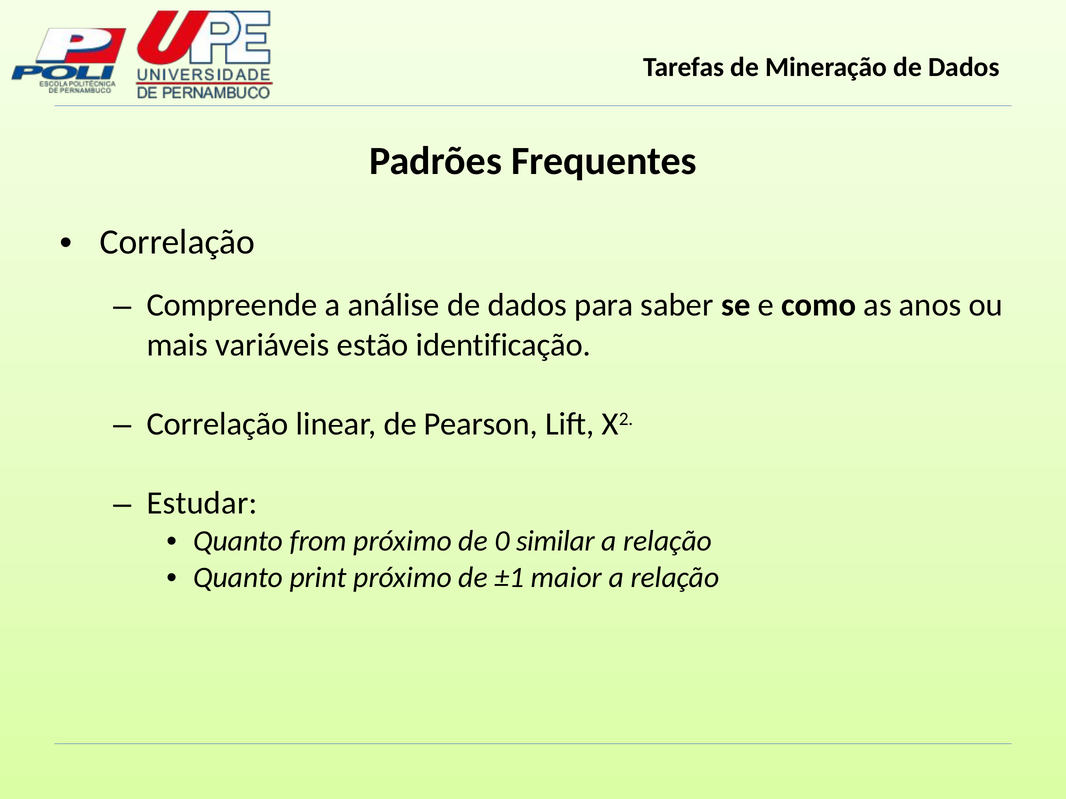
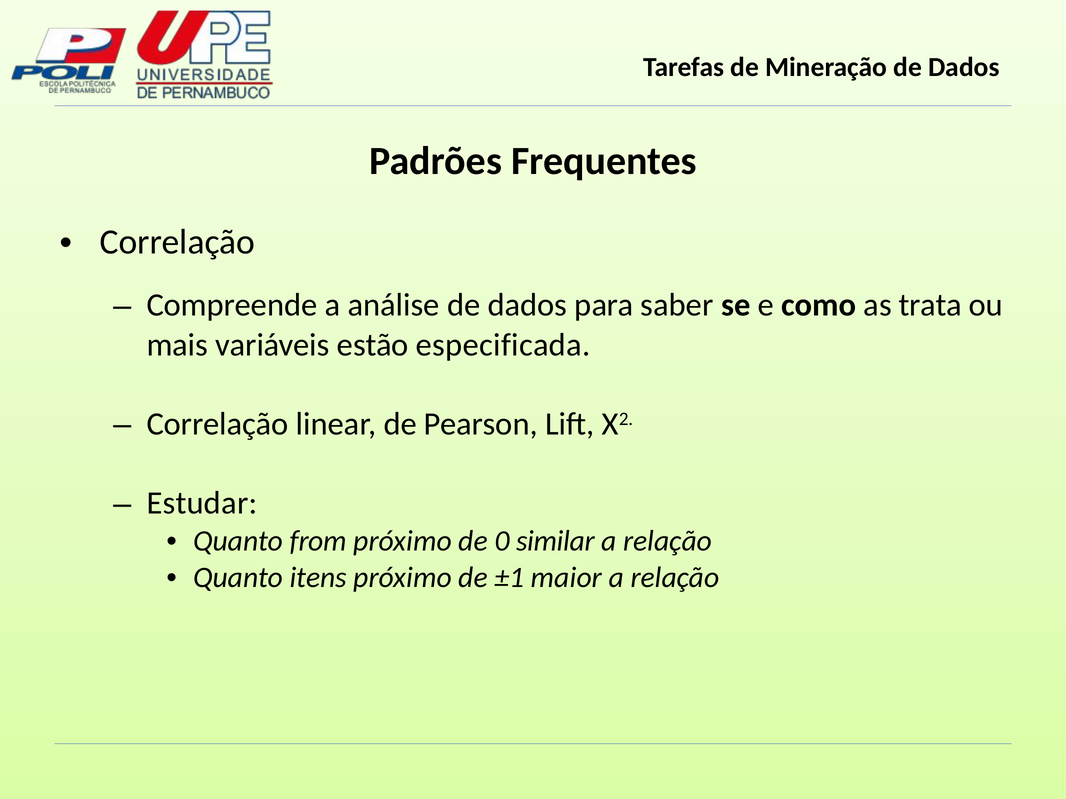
anos: anos -> trata
identificação: identificação -> especificada
print: print -> itens
